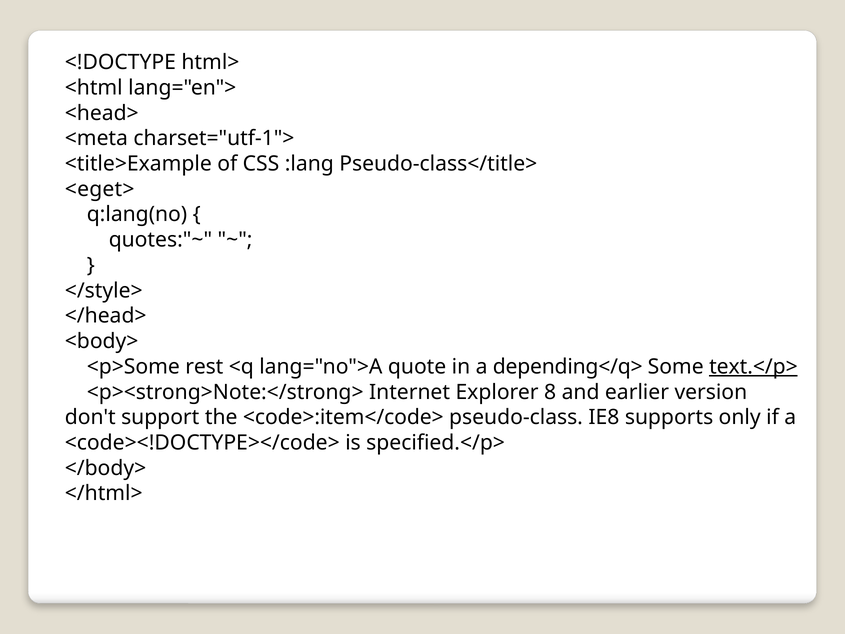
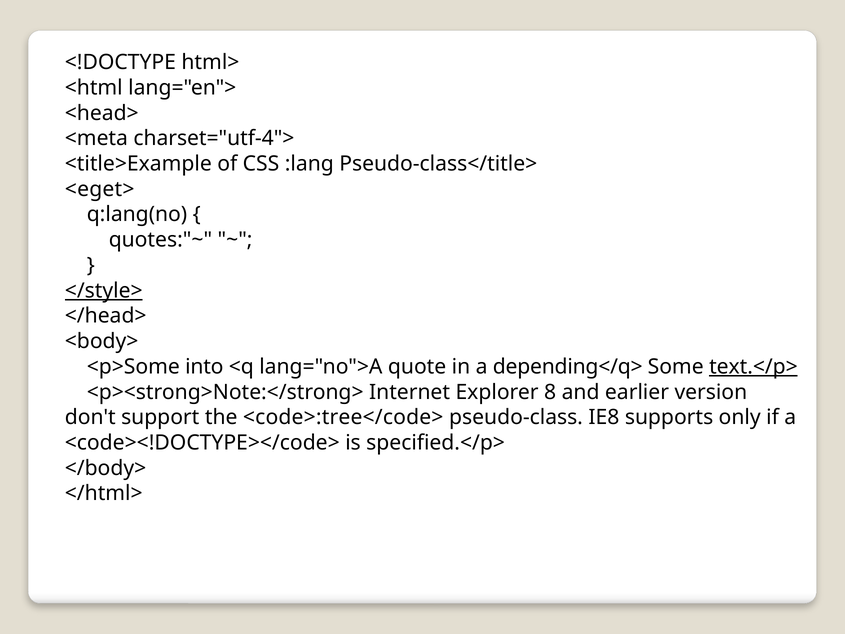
charset="utf-1">: charset="utf-1"> -> charset="utf-4">
</style> underline: none -> present
rest: rest -> into
<code>:item</code>: <code>:item</code> -> <code>:tree</code>
